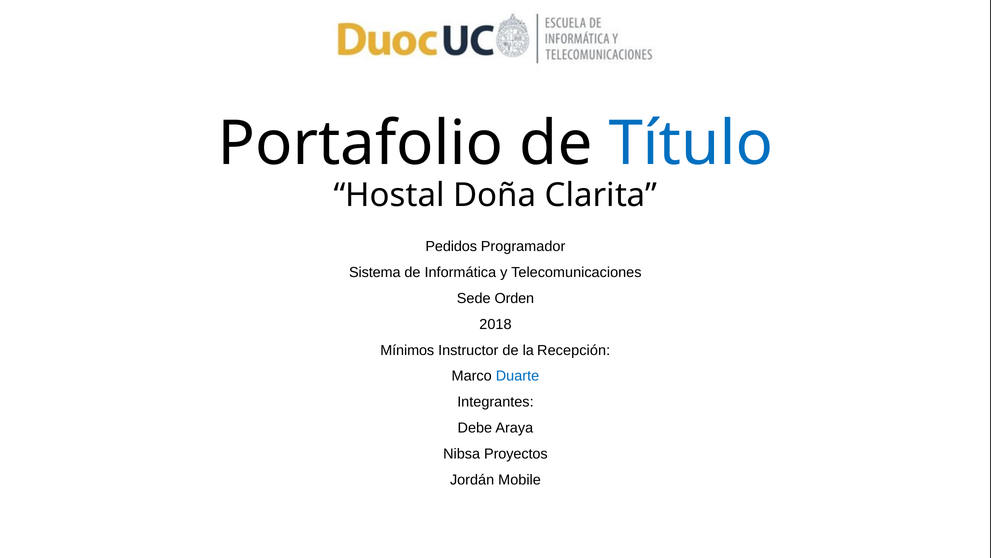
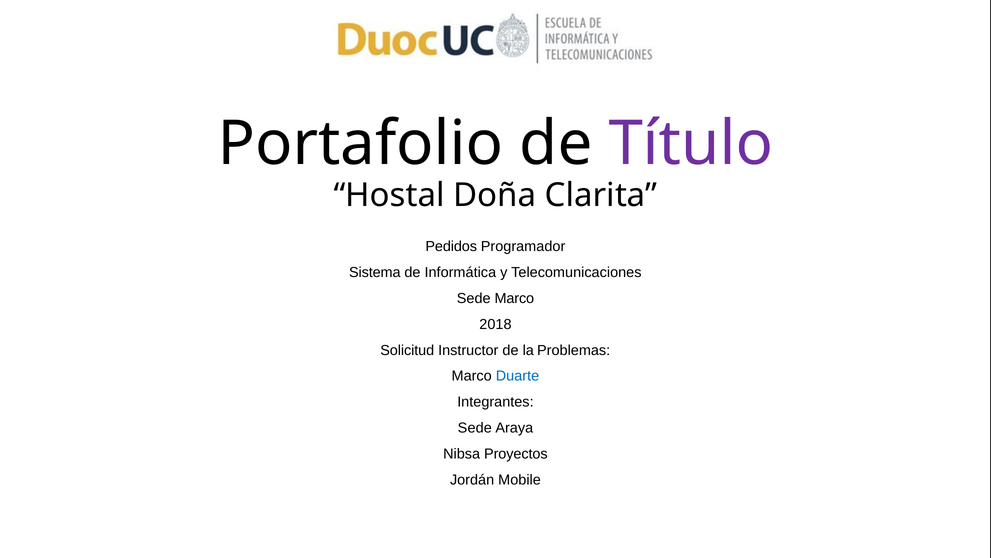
Título colour: blue -> purple
Sede Orden: Orden -> Marco
Mínimos: Mínimos -> Solicitud
Recepción: Recepción -> Problemas
Debe at (475, 428): Debe -> Sede
